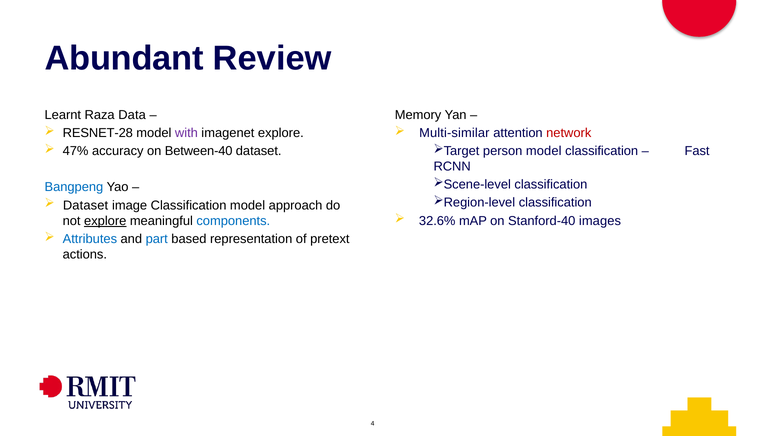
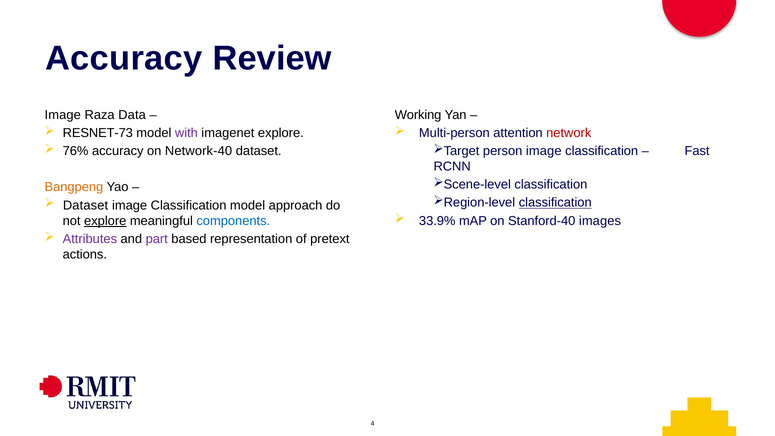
Abundant at (124, 59): Abundant -> Accuracy
Learnt at (63, 115): Learnt -> Image
Memory: Memory -> Working
RESNET-28: RESNET-28 -> RESNET-73
Multi-similar: Multi-similar -> Multi-person
47%: 47% -> 76%
Between-40: Between-40 -> Network-40
person model: model -> image
Bangpeng colour: blue -> orange
classification at (555, 203) underline: none -> present
32.6%: 32.6% -> 33.9%
Attributes colour: blue -> purple
part colour: blue -> purple
